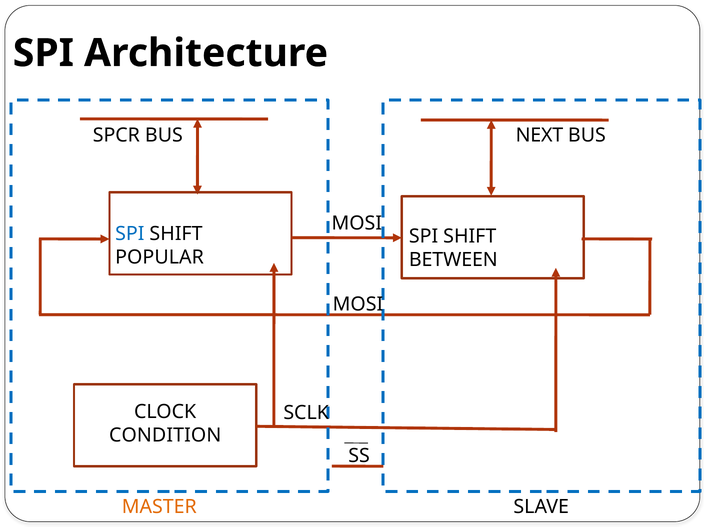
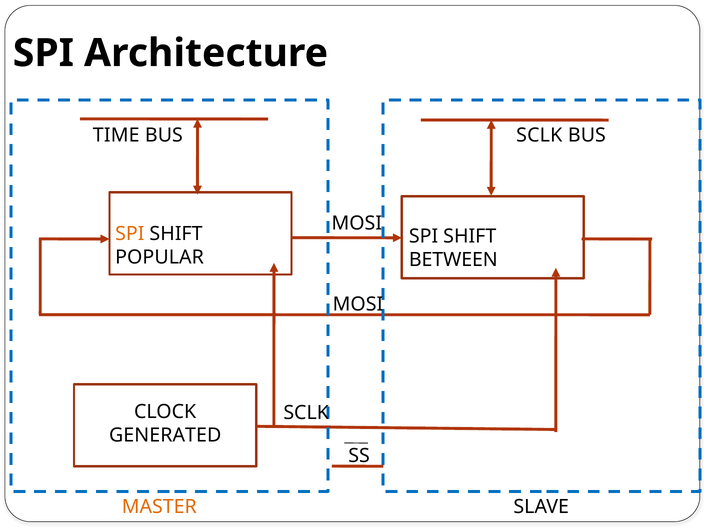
SPCR: SPCR -> TIME
BUS NEXT: NEXT -> SCLK
SPI at (130, 234) colour: blue -> orange
CONDITION: CONDITION -> GENERATED
